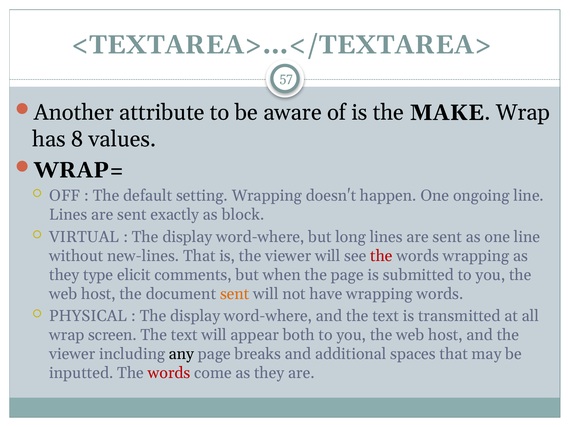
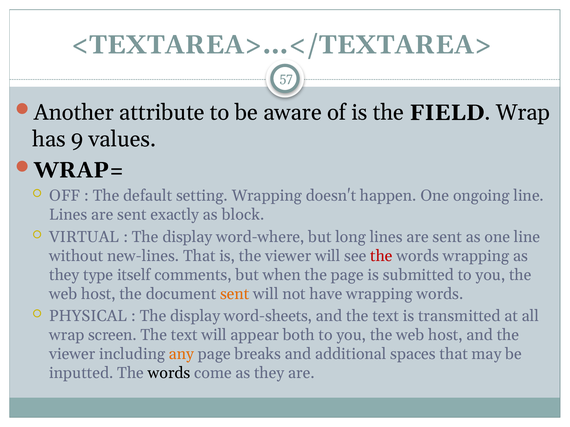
MAKE: MAKE -> FIELD
8: 8 -> 9
elicit: elicit -> itself
word-where at (268, 316): word-where -> word-sheets
any colour: black -> orange
words at (169, 373) colour: red -> black
